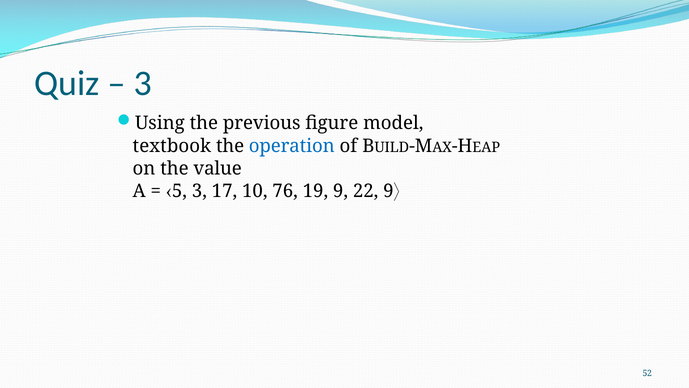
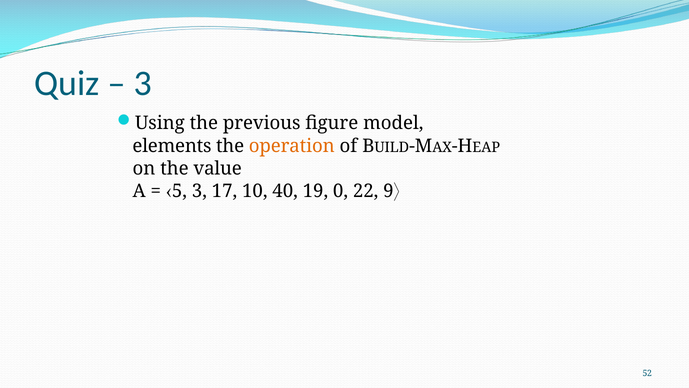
textbook: textbook -> elements
operation colour: blue -> orange
76: 76 -> 40
19 9: 9 -> 0
